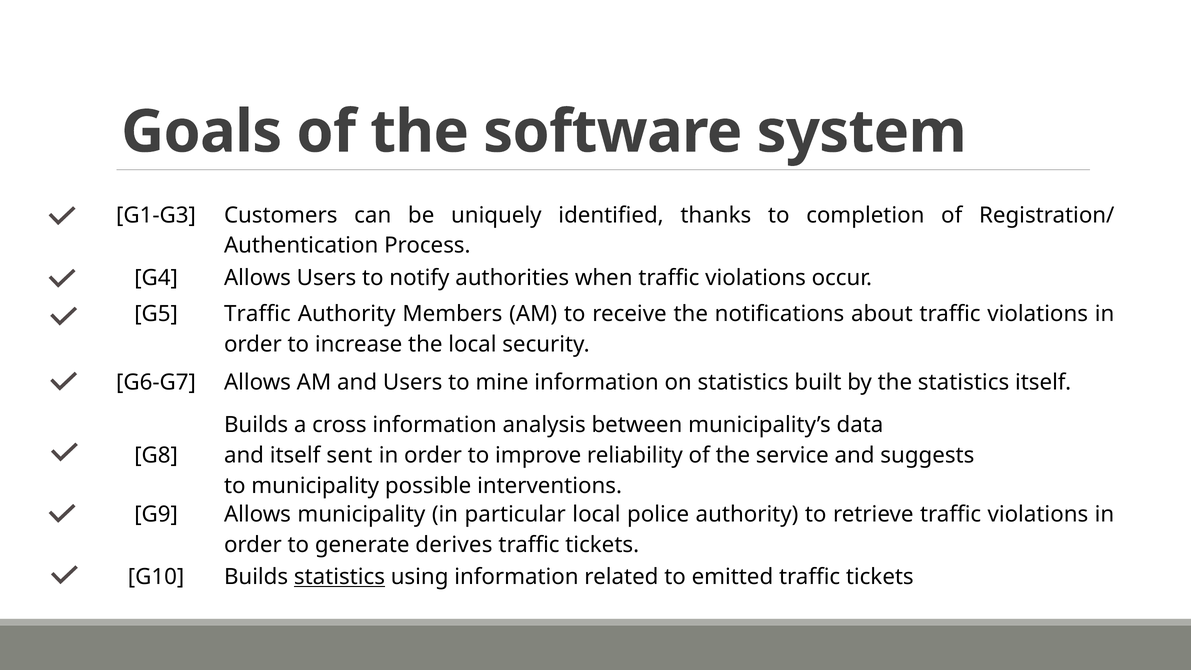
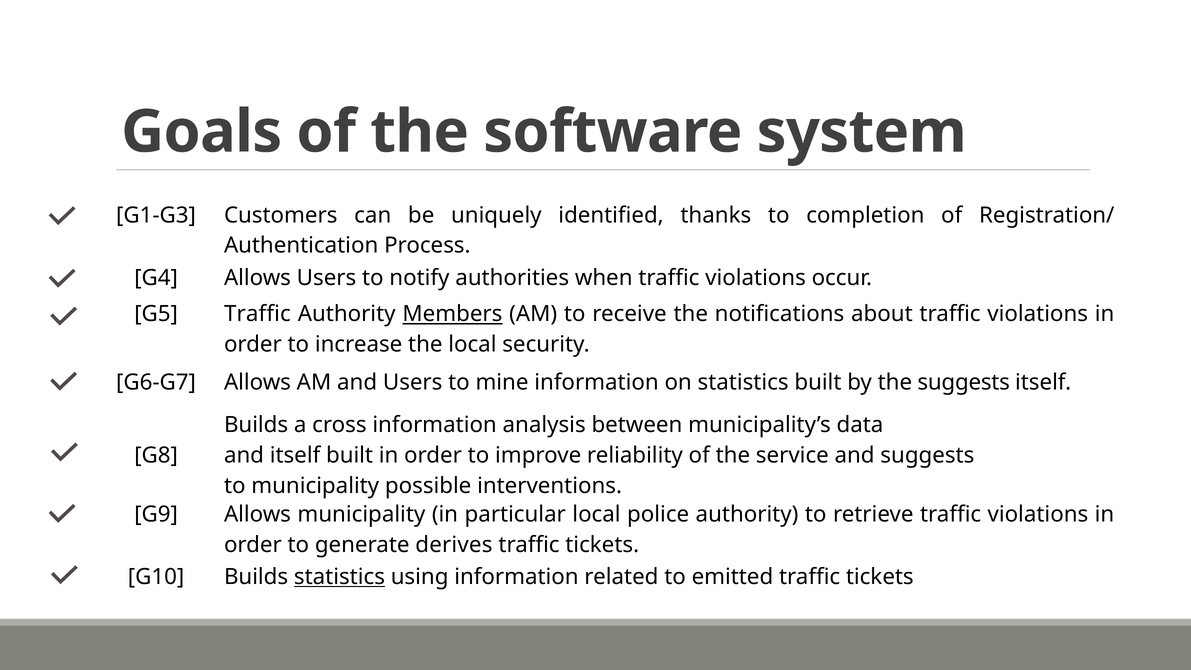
Members underline: none -> present
the statistics: statistics -> suggests
itself sent: sent -> built
